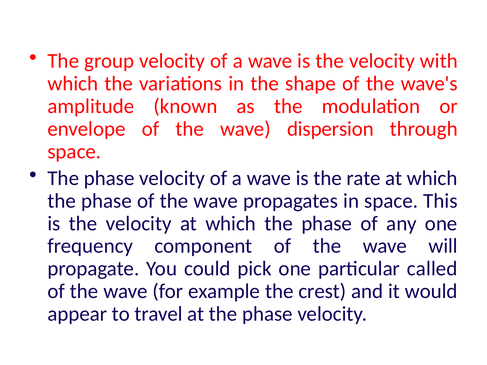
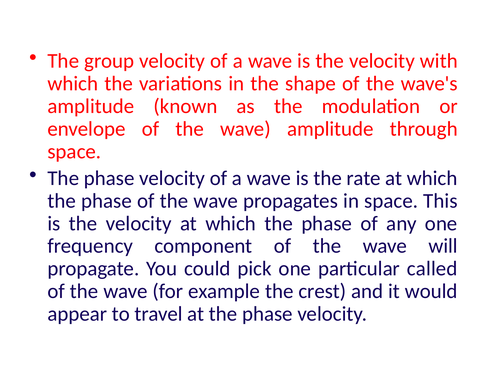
wave dispersion: dispersion -> amplitude
